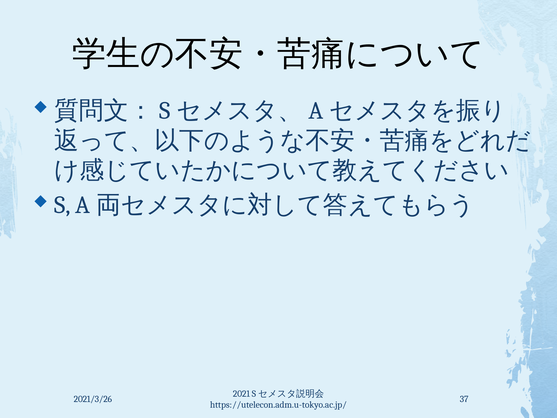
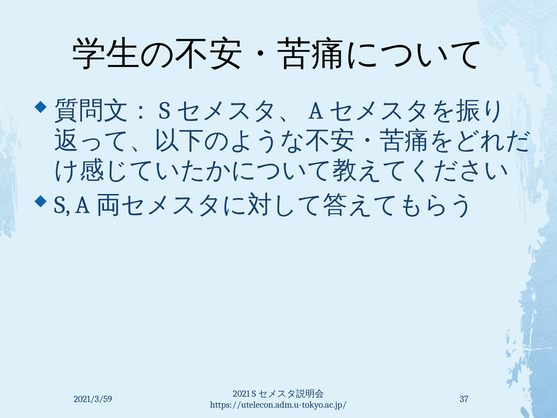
2021/3/26: 2021/3/26 -> 2021/3/59
